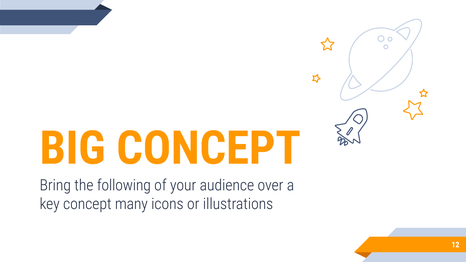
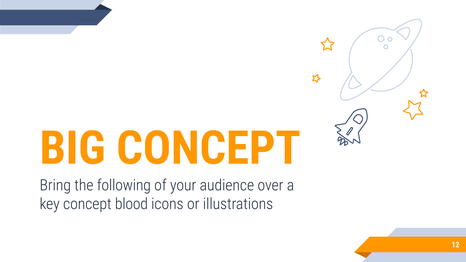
many: many -> blood
